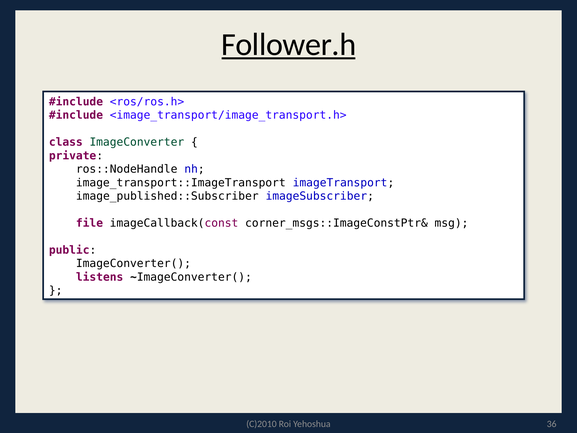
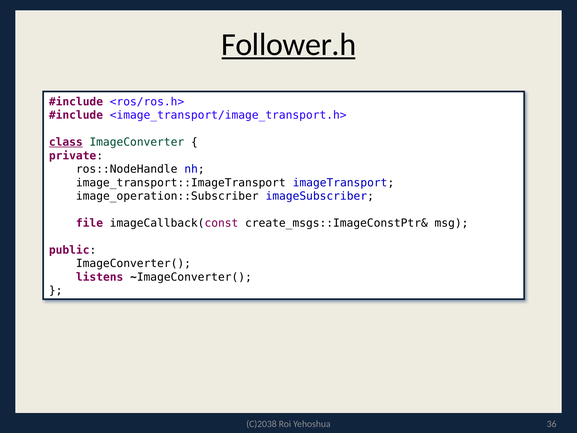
class underline: none -> present
image_published::Subscriber: image_published::Subscriber -> image_operation::Subscriber
corner_msgs::ImageConstPtr&: corner_msgs::ImageConstPtr& -> create_msgs::ImageConstPtr&
C)2010: C)2010 -> C)2038
